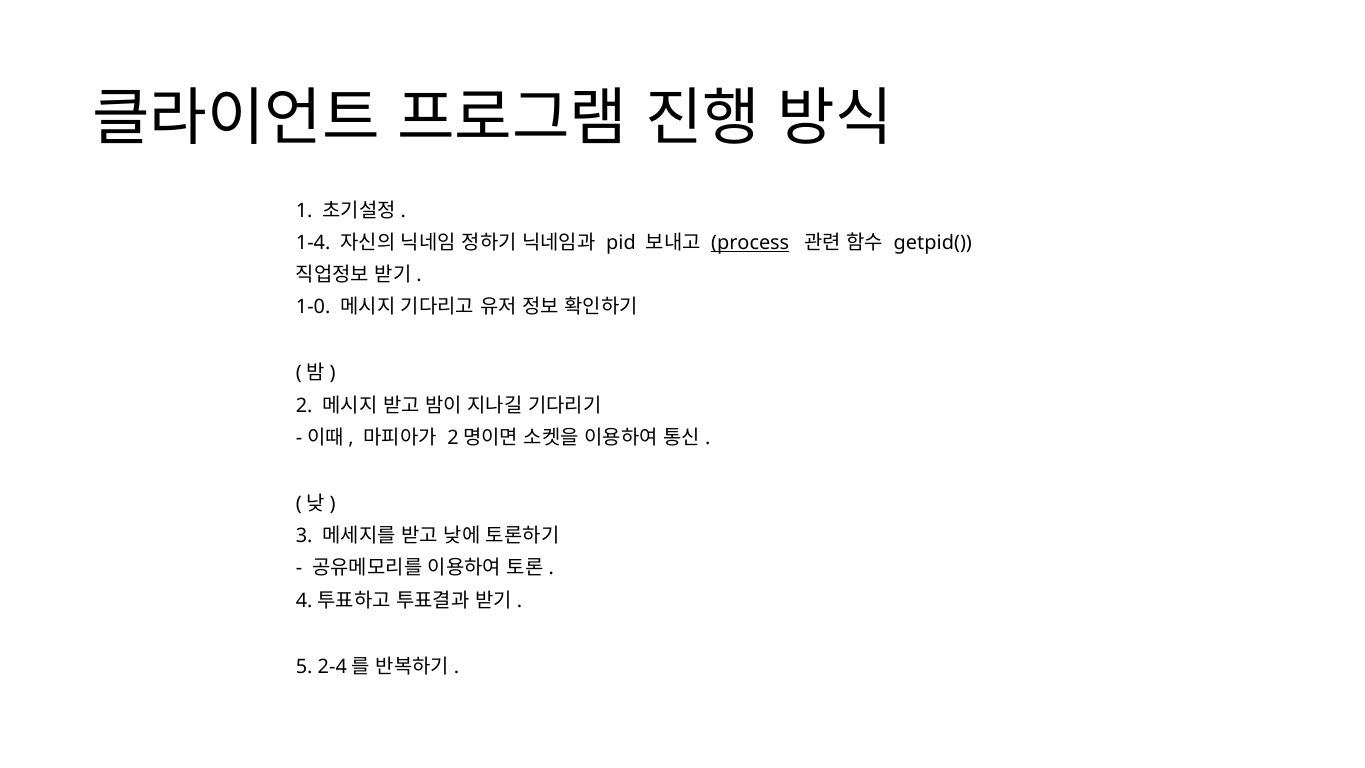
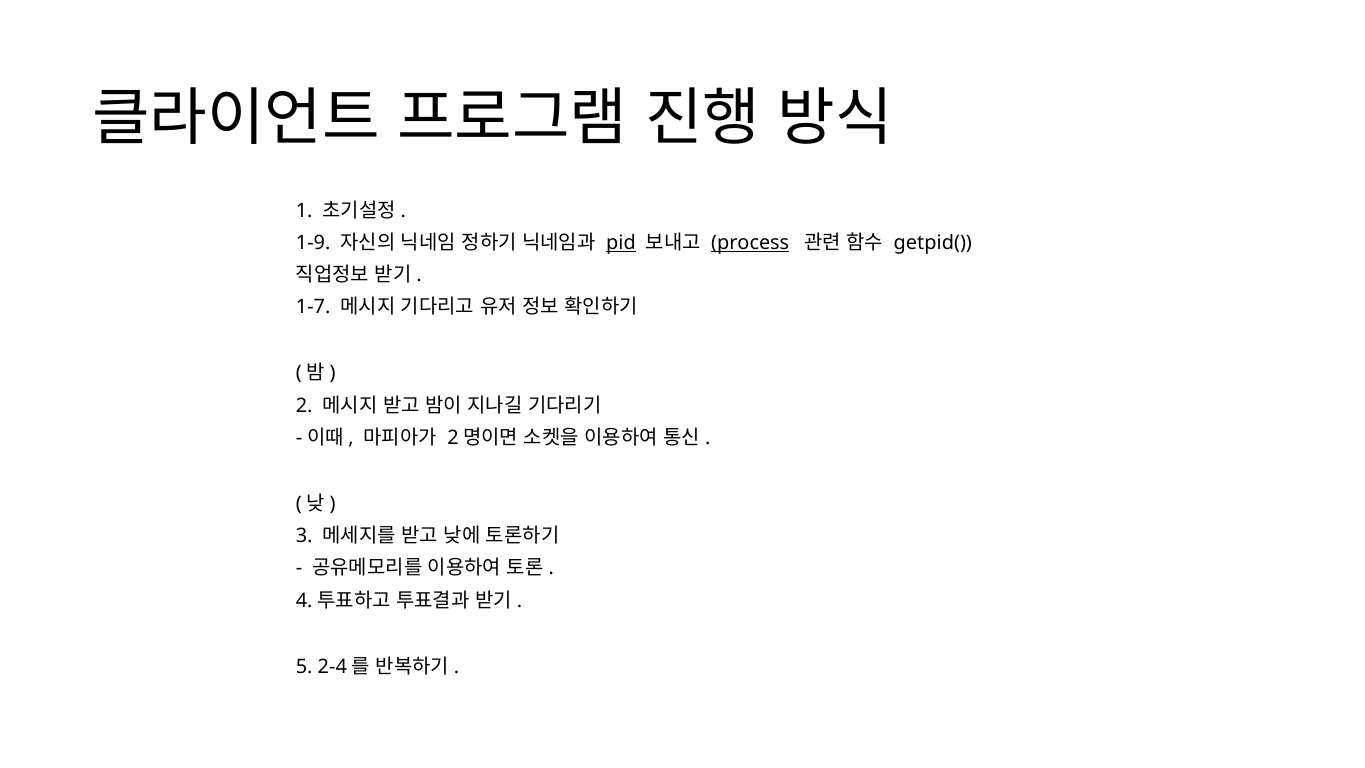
1-4: 1-4 -> 1-9
pid underline: none -> present
1-0: 1-0 -> 1-7
